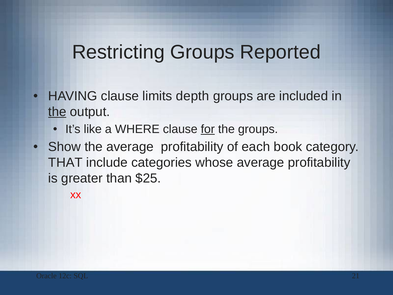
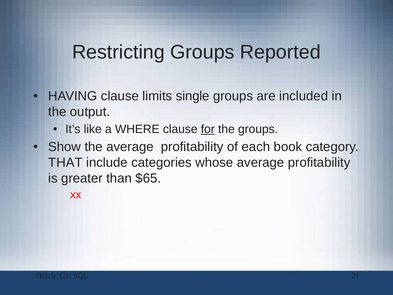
depth: depth -> single
the at (57, 112) underline: present -> none
$25: $25 -> $65
